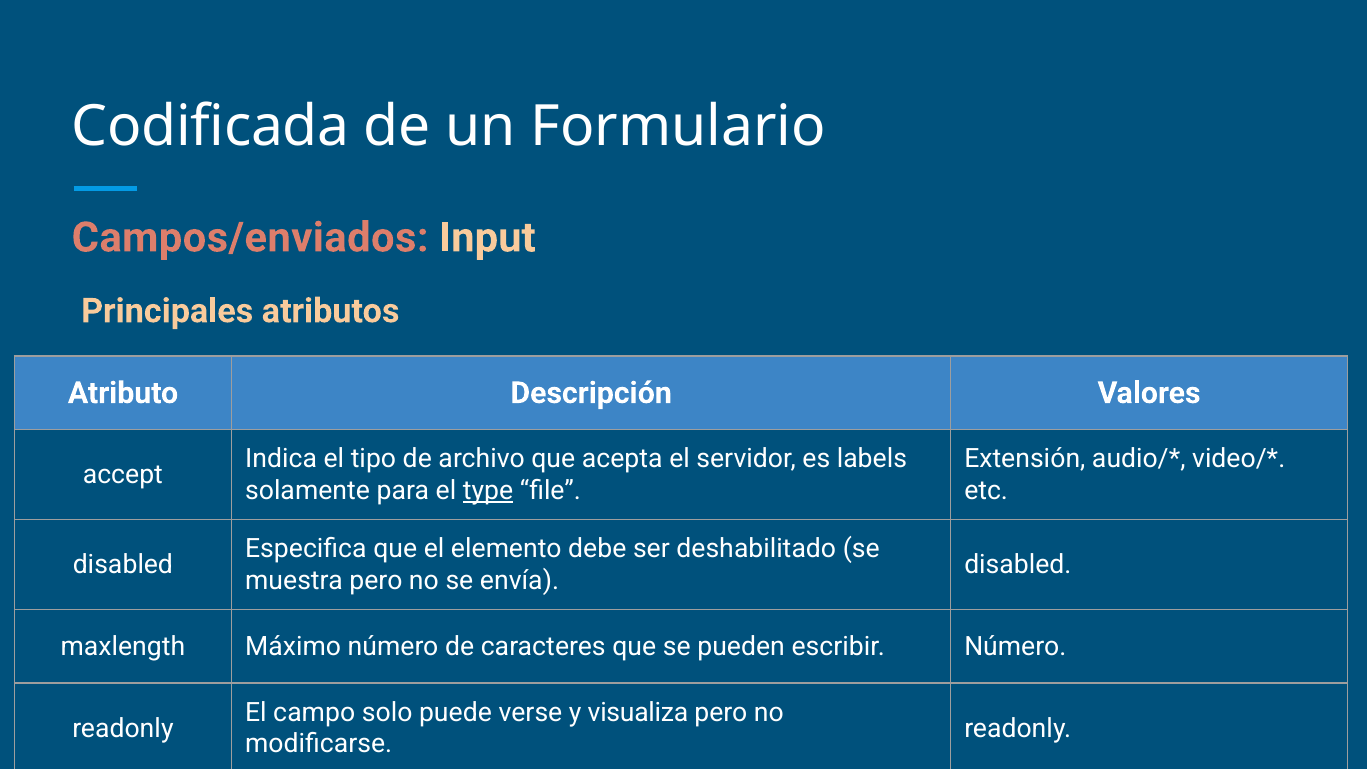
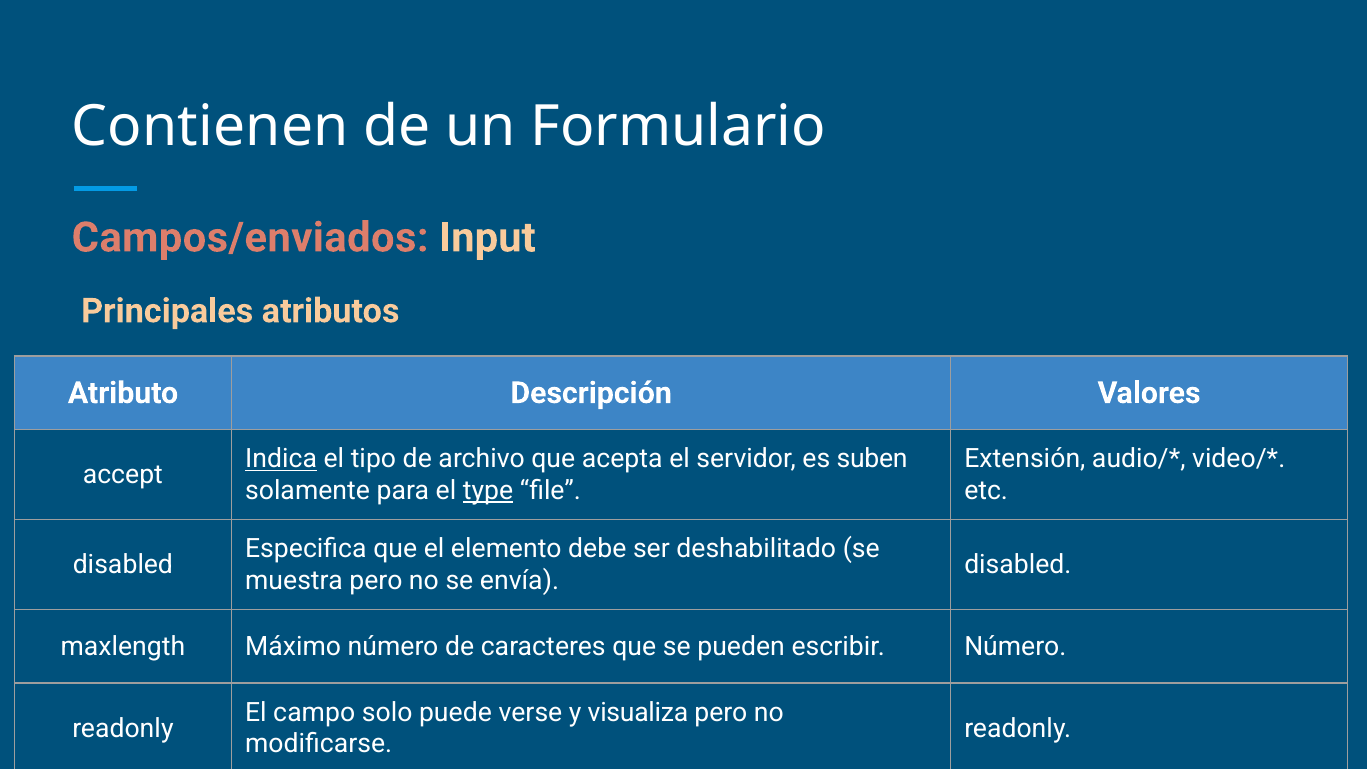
Codificada: Codificada -> Contienen
Indica underline: none -> present
labels: labels -> suben
